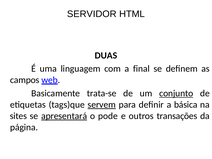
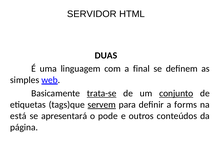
campos: campos -> simples
trata-se underline: none -> present
básica: básica -> forms
sites: sites -> está
apresentará underline: present -> none
transações: transações -> conteúdos
